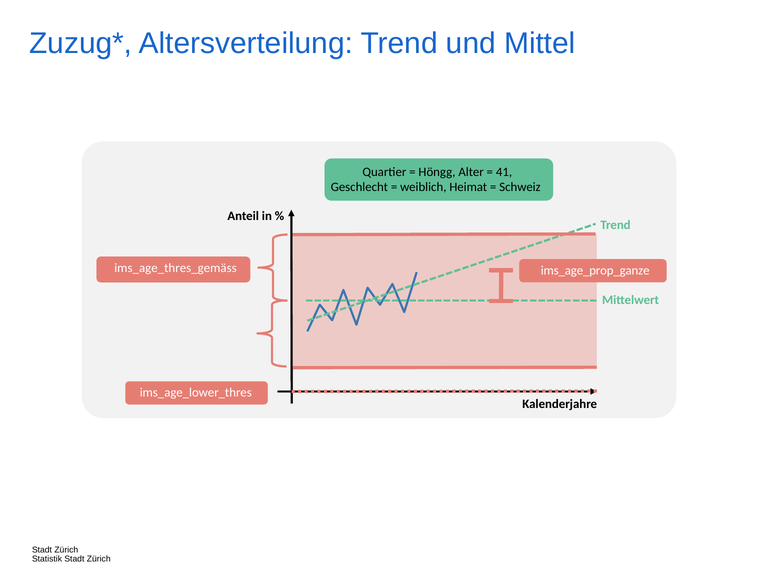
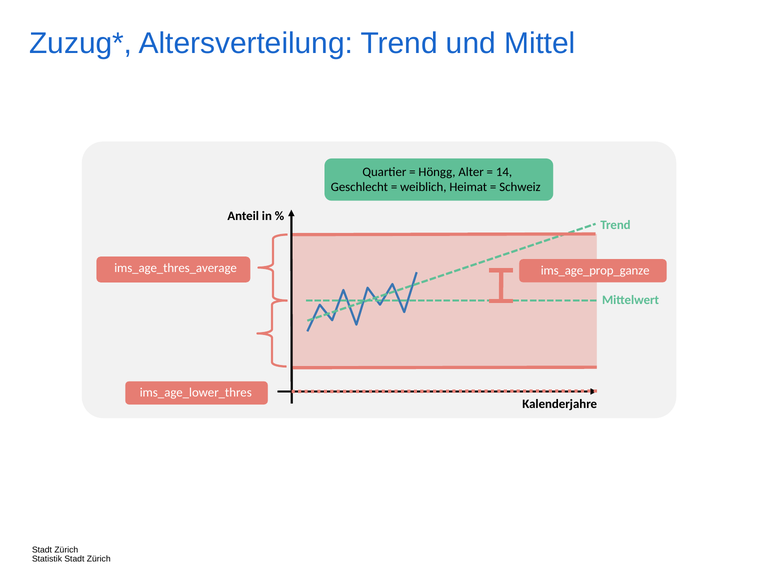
41: 41 -> 14
ims_age_thres_gemäss: ims_age_thres_gemäss -> ims_age_thres_average
